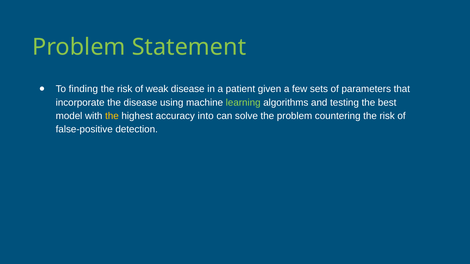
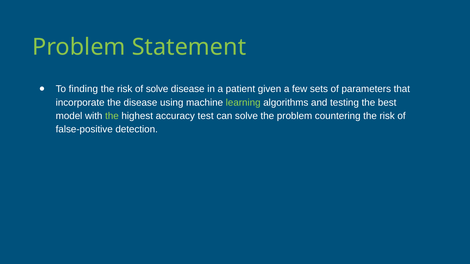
of weak: weak -> solve
the at (112, 116) colour: yellow -> light green
into: into -> test
